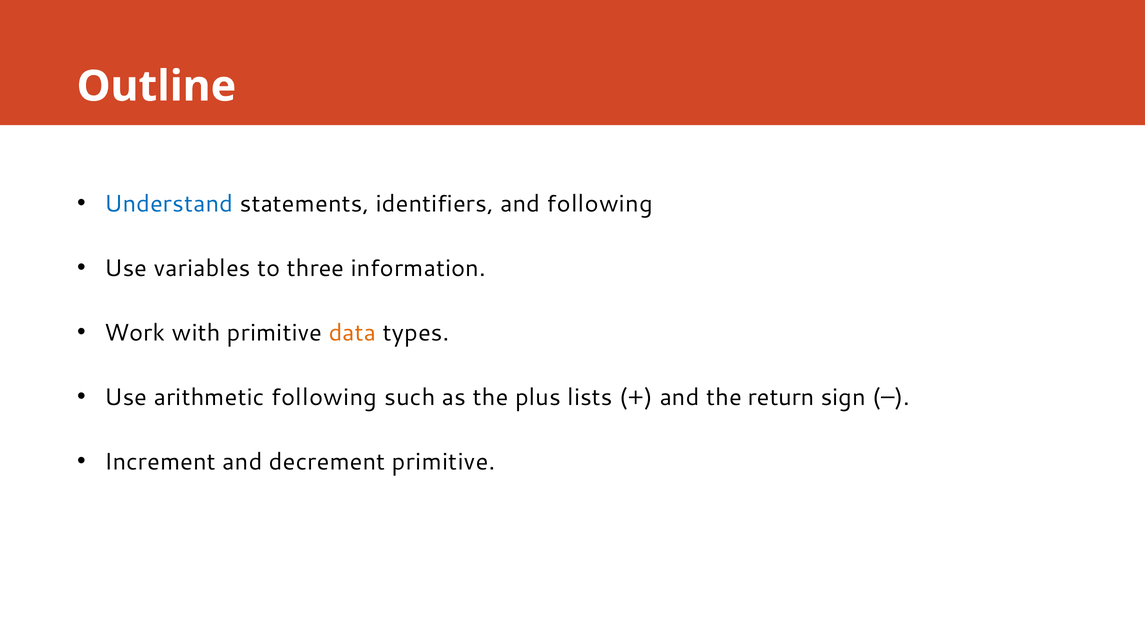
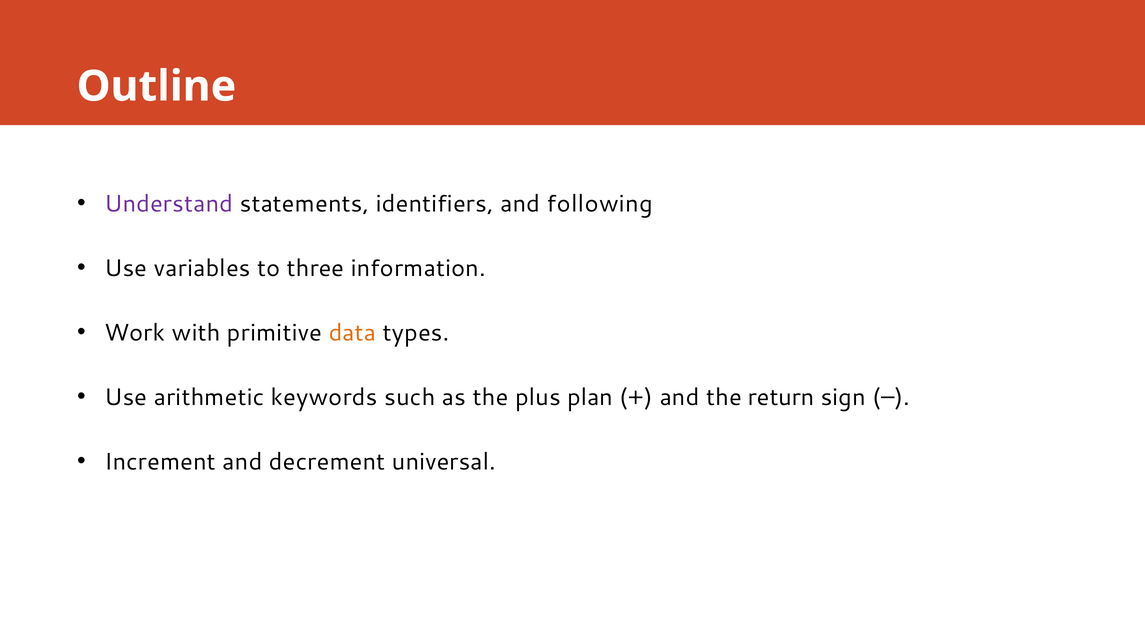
Understand colour: blue -> purple
arithmetic following: following -> keywords
lists: lists -> plan
decrement primitive: primitive -> universal
